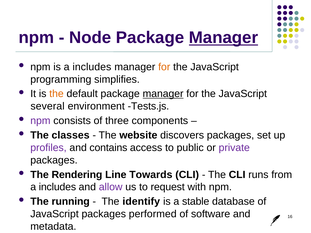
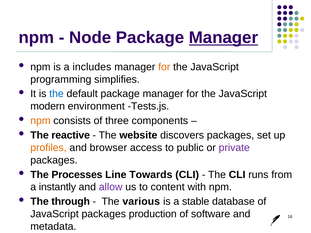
the at (56, 94) colour: orange -> blue
manager at (163, 94) underline: present -> none
several: several -> modern
npm at (40, 121) colour: purple -> orange
classes: classes -> reactive
profiles colour: purple -> orange
contains: contains -> browser
Rendering: Rendering -> Processes
includes at (57, 187): includes -> instantly
request: request -> content
running: running -> through
identify: identify -> various
performed: performed -> production
